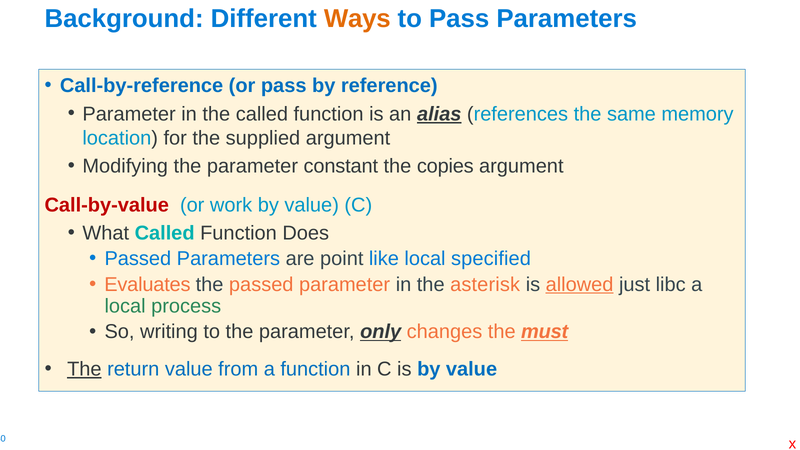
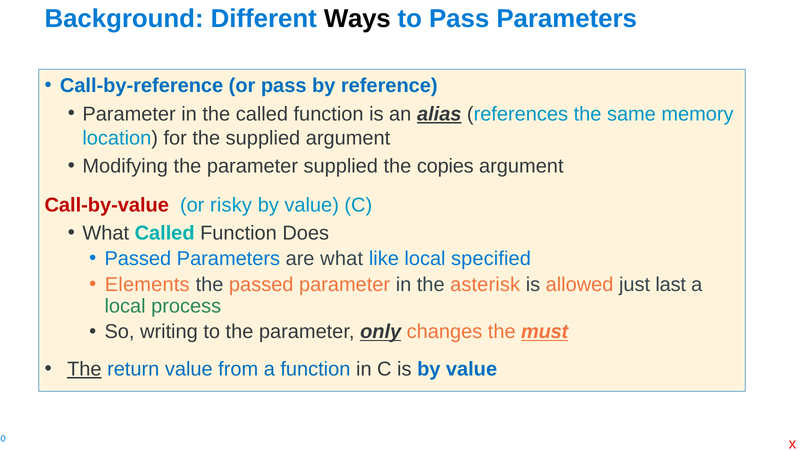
Ways colour: orange -> black
parameter constant: constant -> supplied
work: work -> risky
are point: point -> what
Evaluates: Evaluates -> Elements
allowed underline: present -> none
libc: libc -> last
